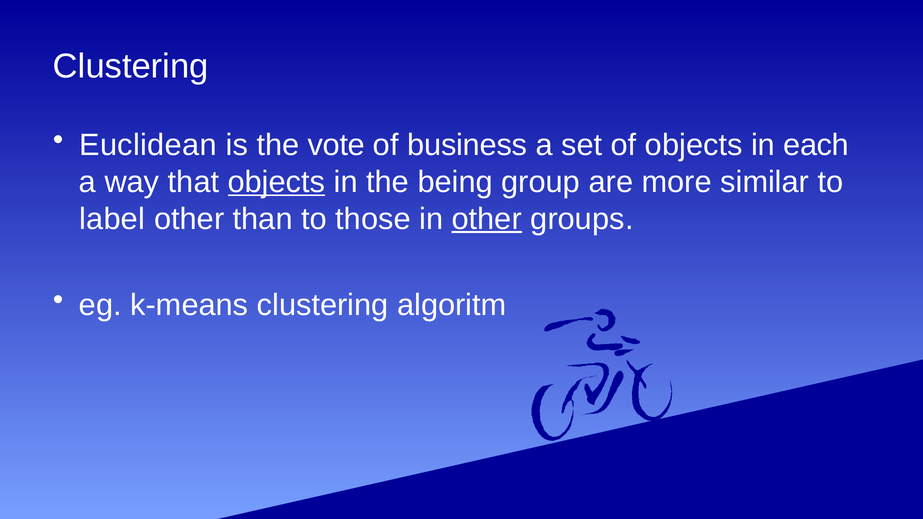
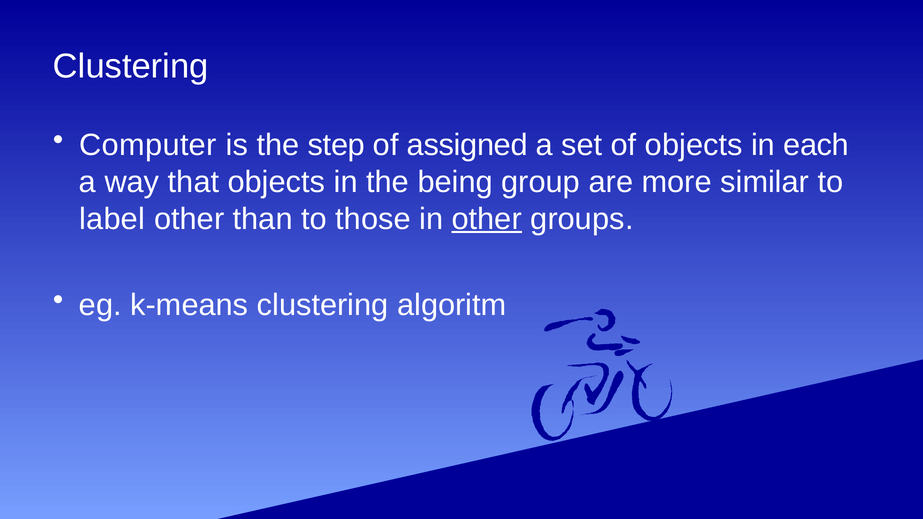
Euclidean: Euclidean -> Computer
vote: vote -> step
business: business -> assigned
objects at (276, 182) underline: present -> none
